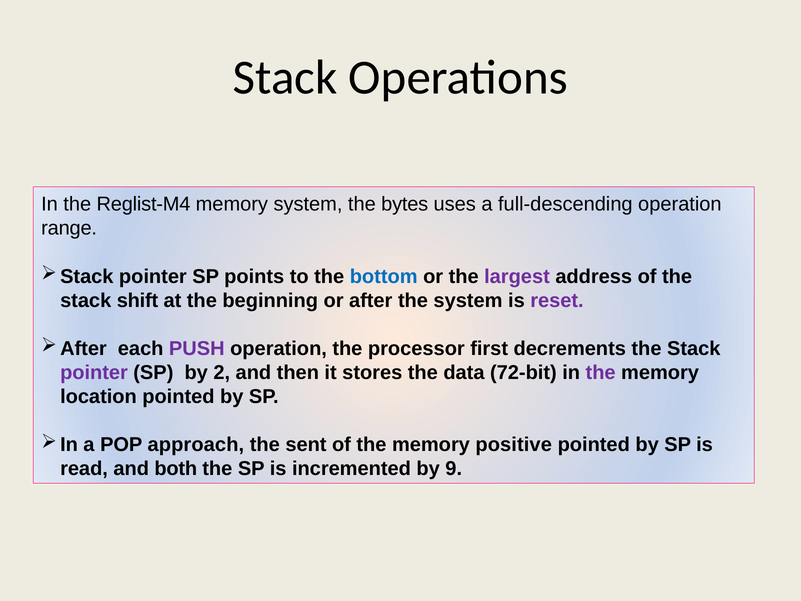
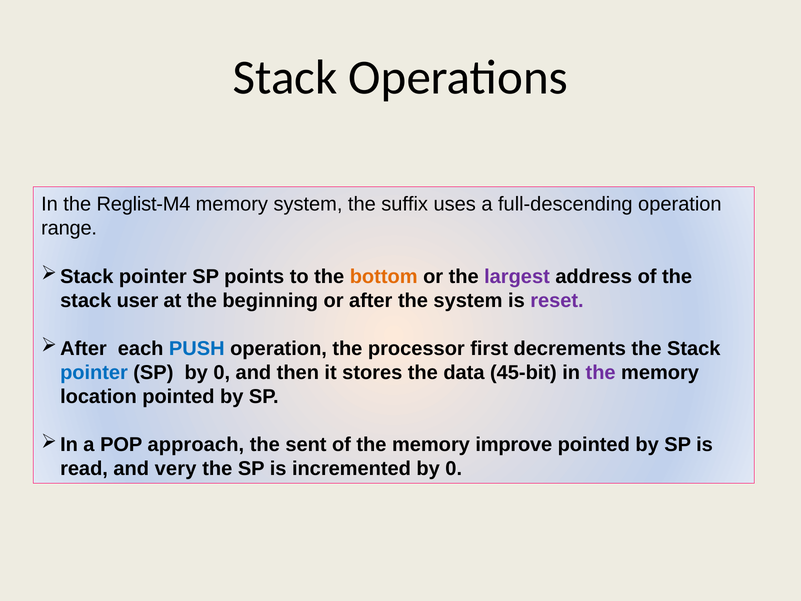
bytes: bytes -> suffix
bottom colour: blue -> orange
shift: shift -> user
PUSH colour: purple -> blue
pointer at (94, 372) colour: purple -> blue
SP by 2: 2 -> 0
72-bit: 72-bit -> 45-bit
positive: positive -> improve
both: both -> very
incremented by 9: 9 -> 0
